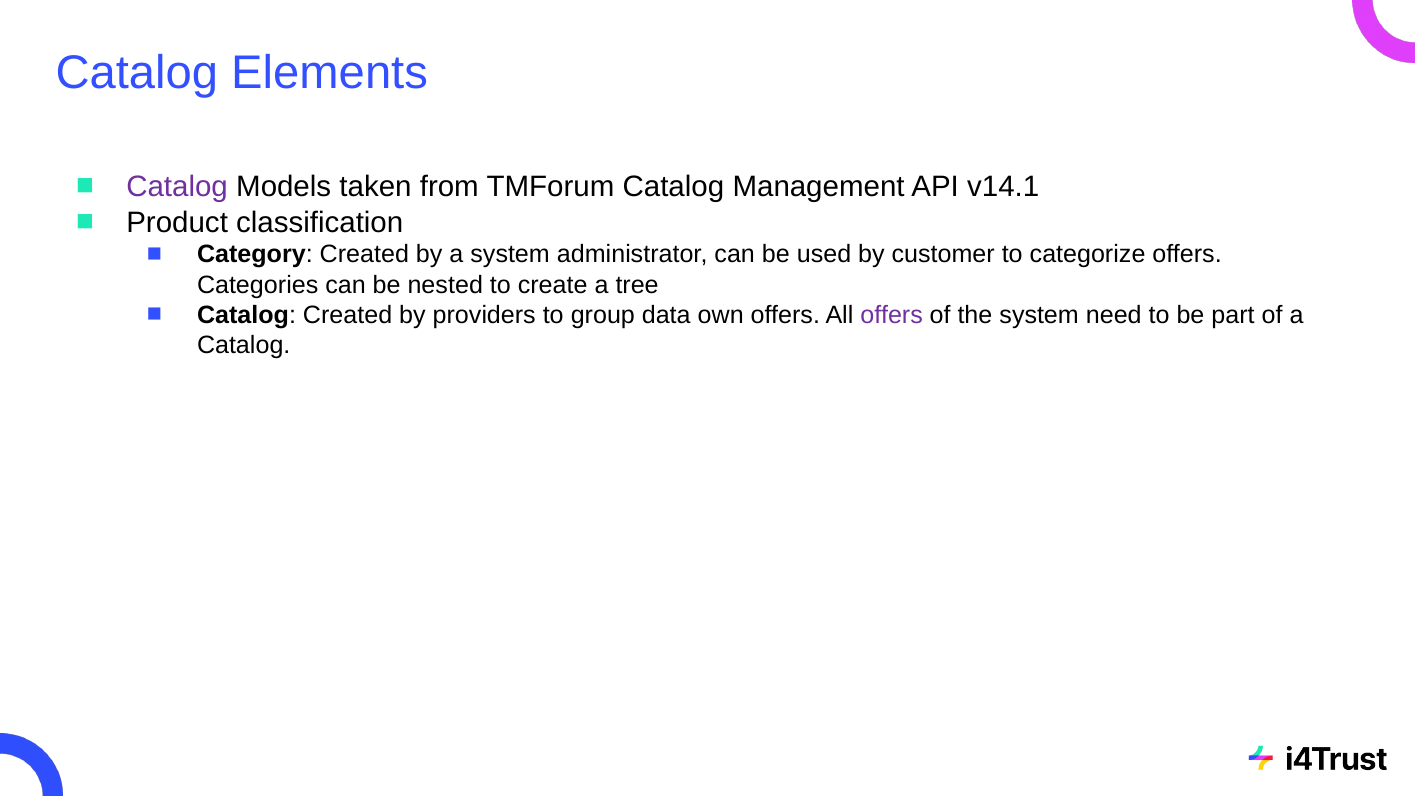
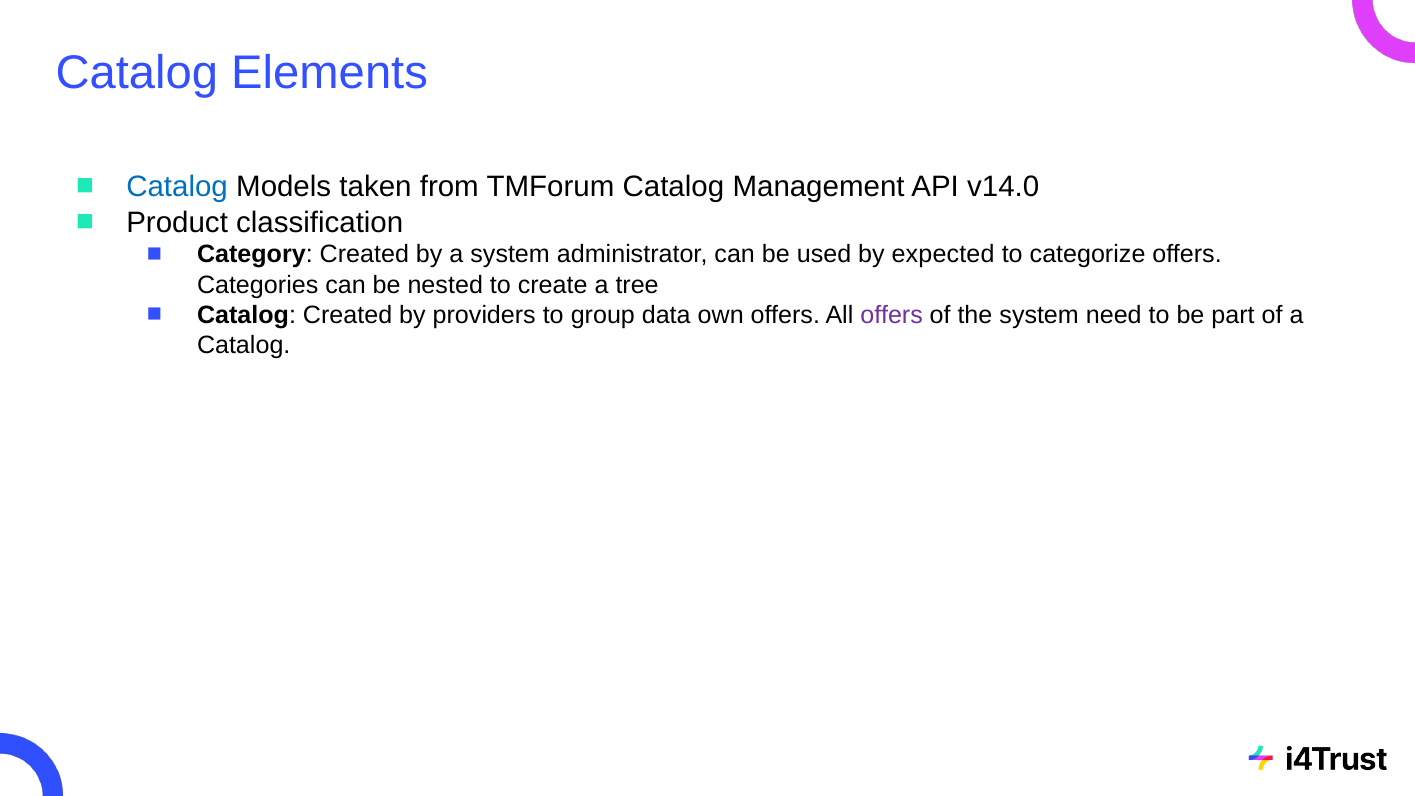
Catalog at (177, 187) colour: purple -> blue
v14.1: v14.1 -> v14.0
customer: customer -> expected
